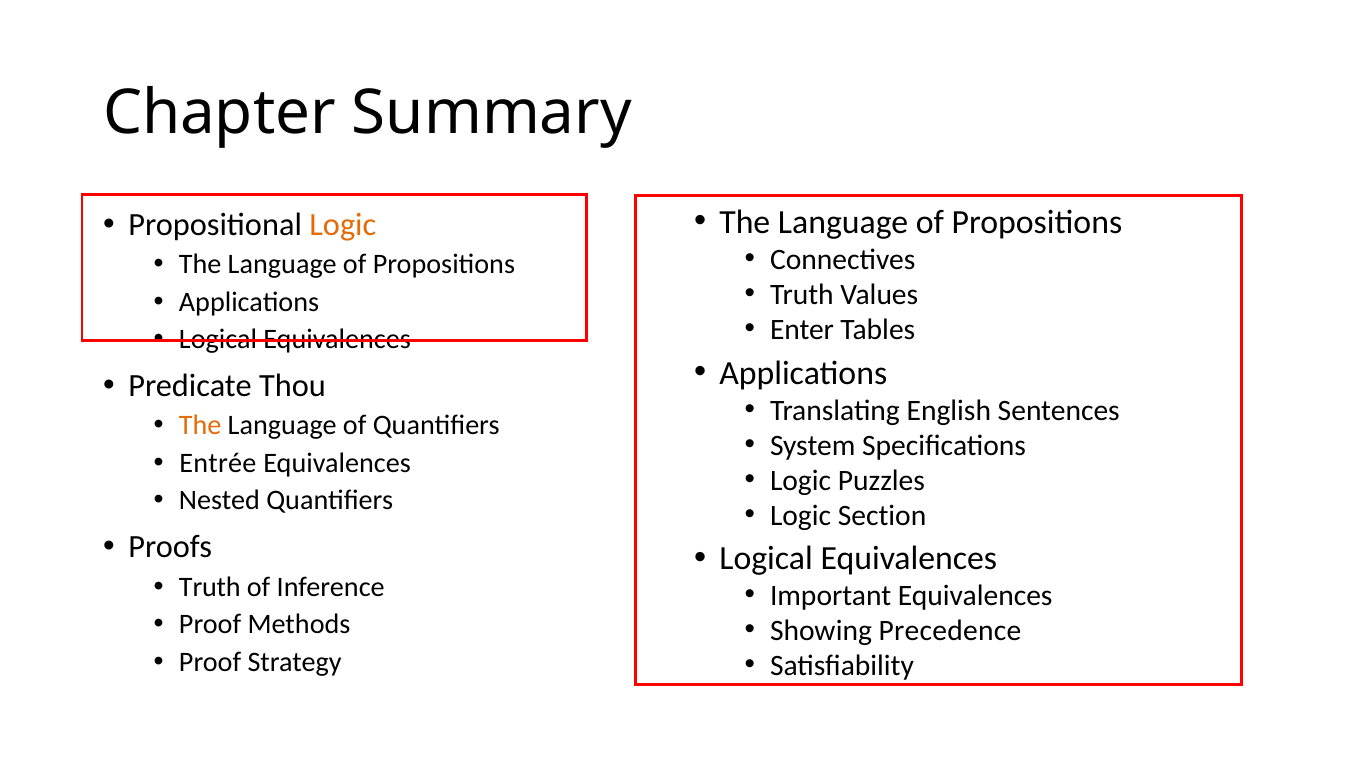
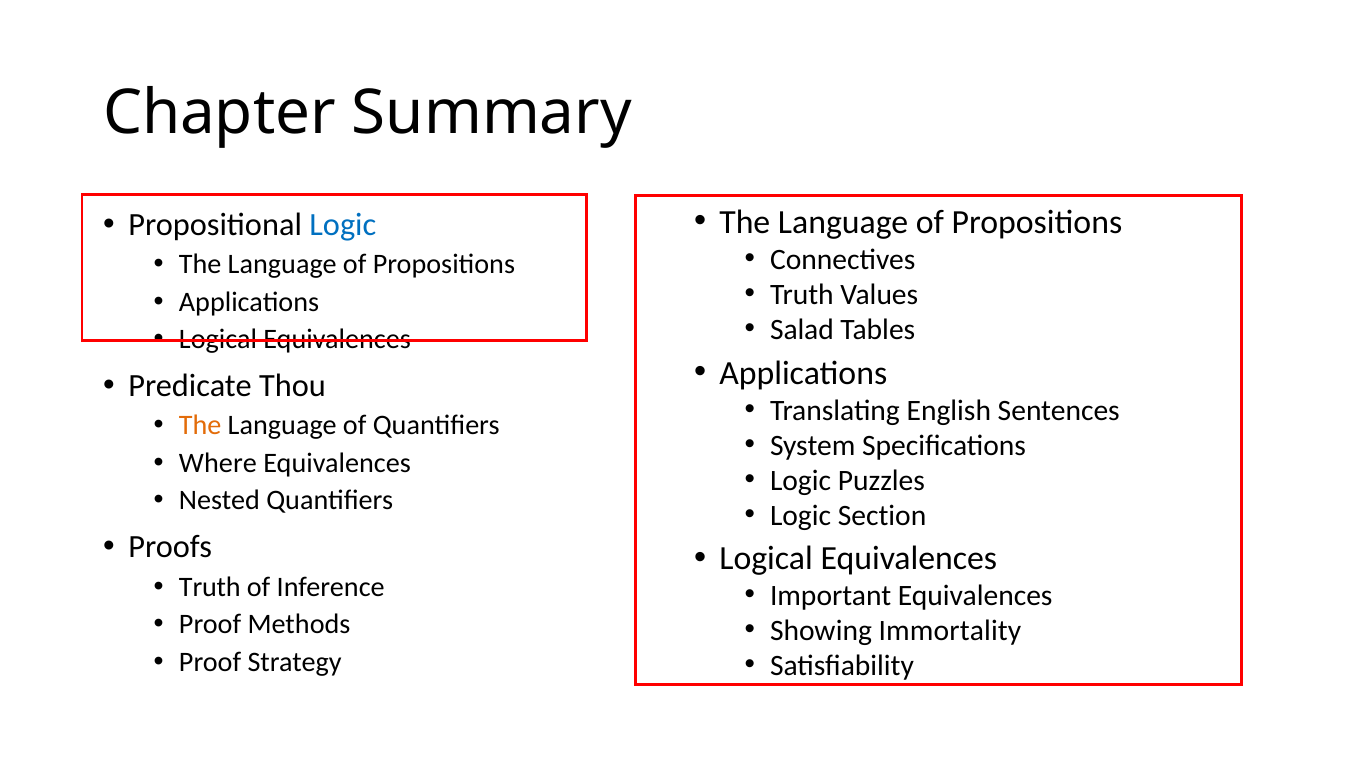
Logic at (343, 225) colour: orange -> blue
Enter: Enter -> Salad
Entrée: Entrée -> Where
Precedence: Precedence -> Immortality
